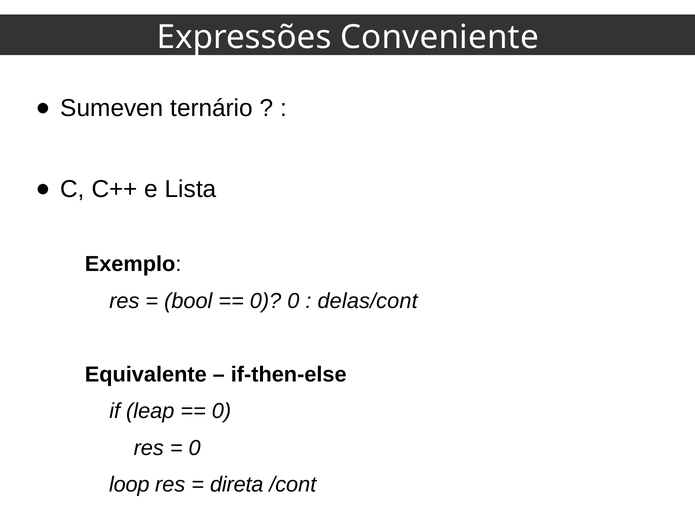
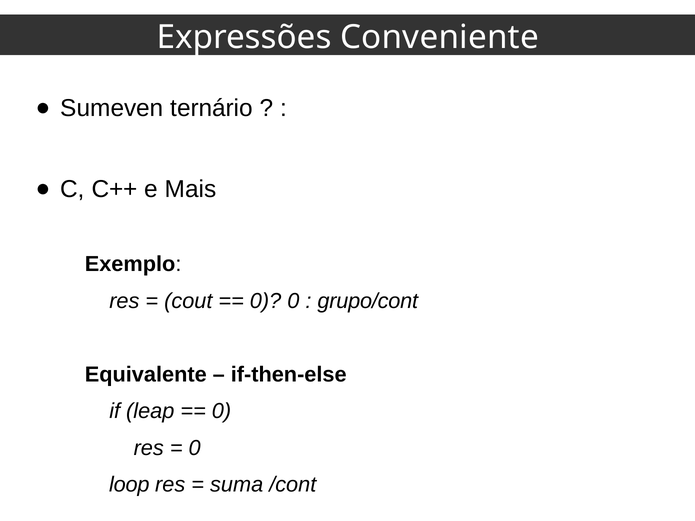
Lista: Lista -> Mais
bool: bool -> cout
delas/cont: delas/cont -> grupo/cont
direta: direta -> suma
